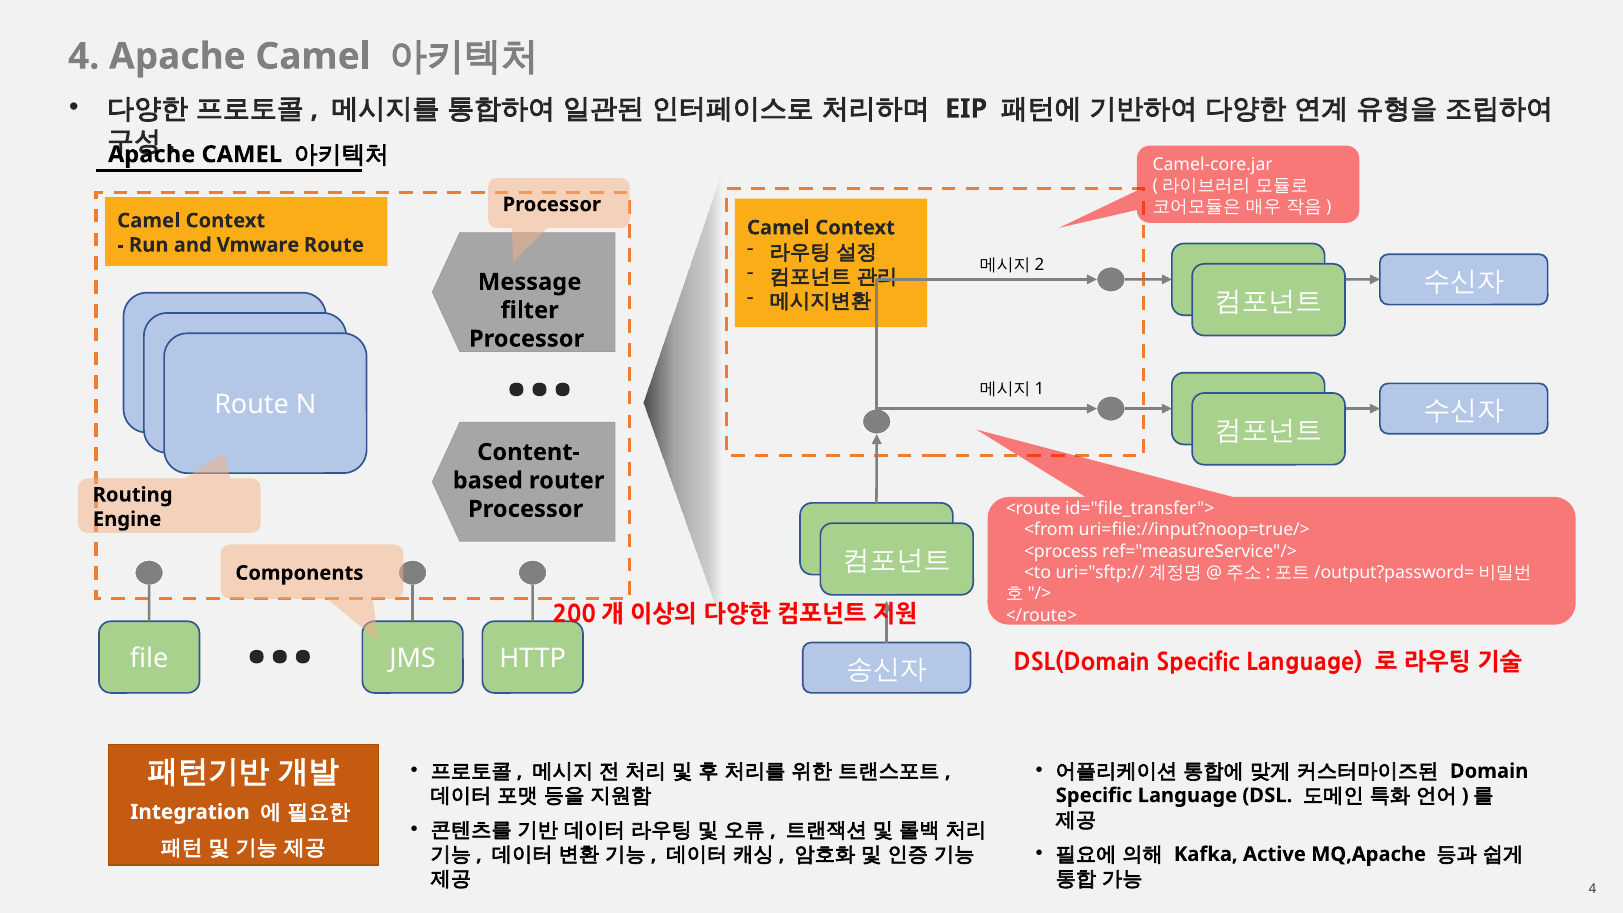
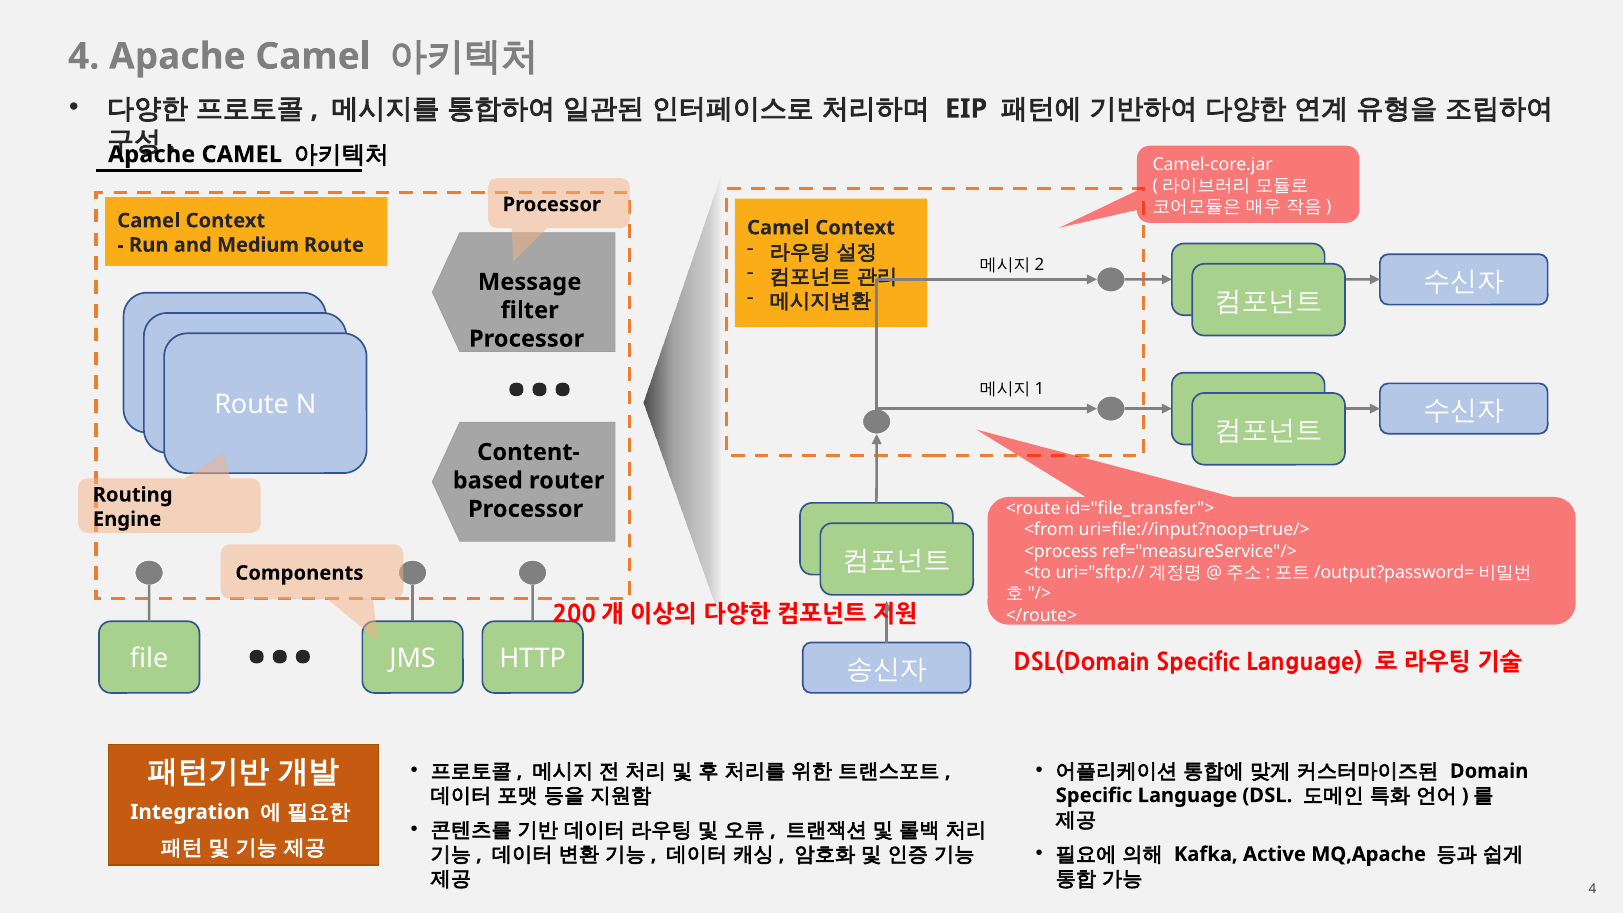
Vmware: Vmware -> Medium
